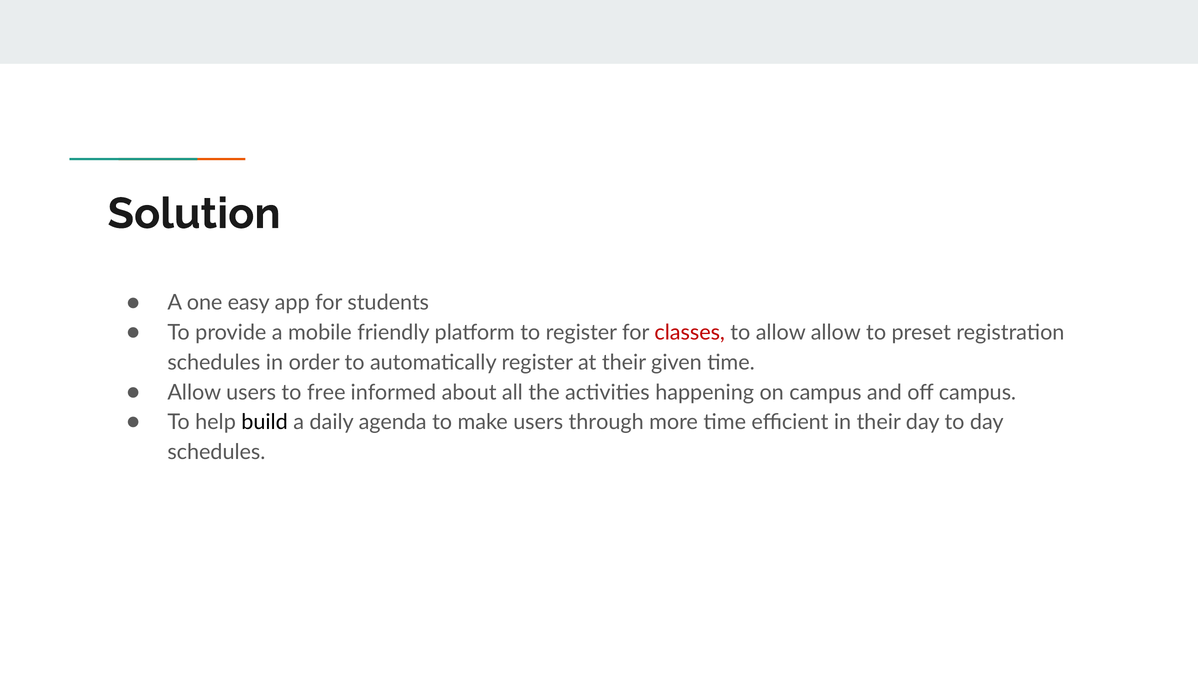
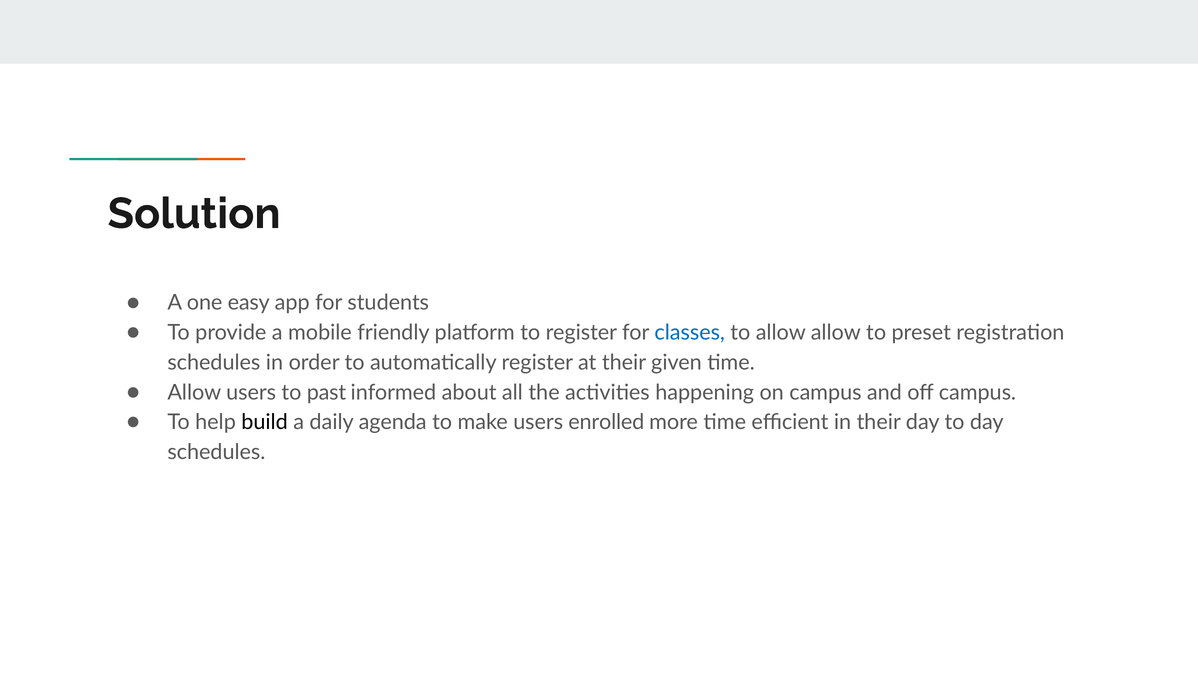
classes colour: red -> blue
free: free -> past
through: through -> enrolled
